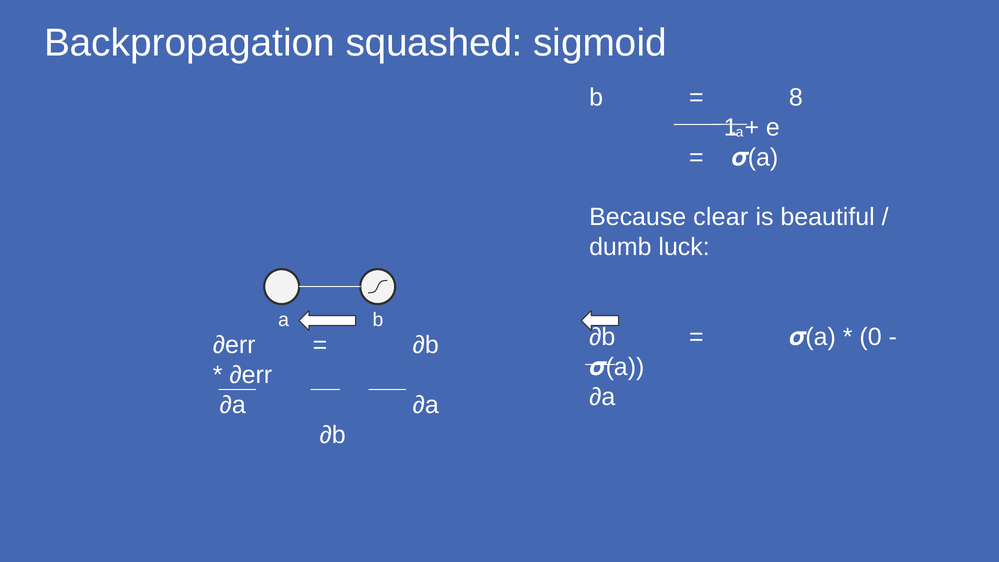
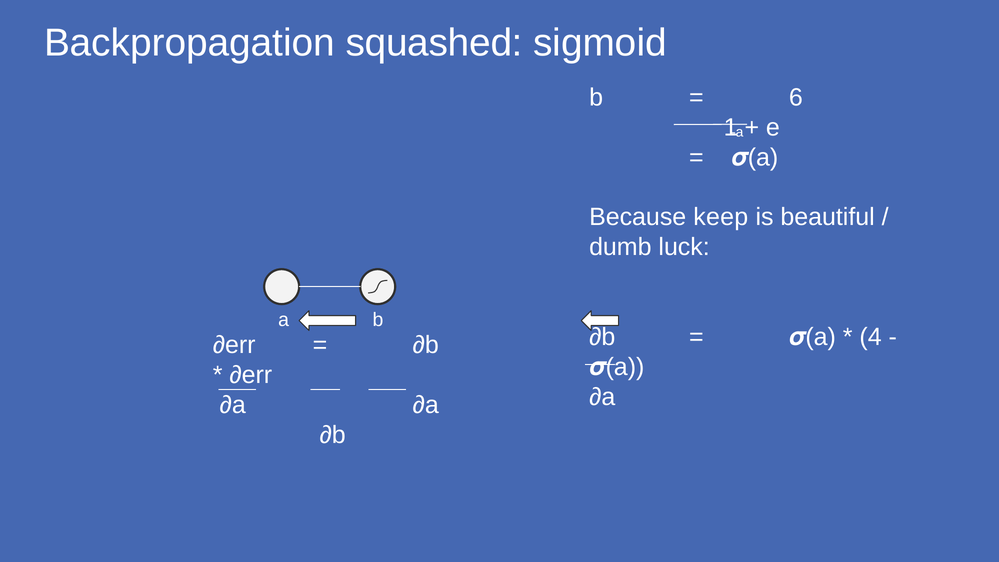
8: 8 -> 6
clear: clear -> keep
0: 0 -> 4
